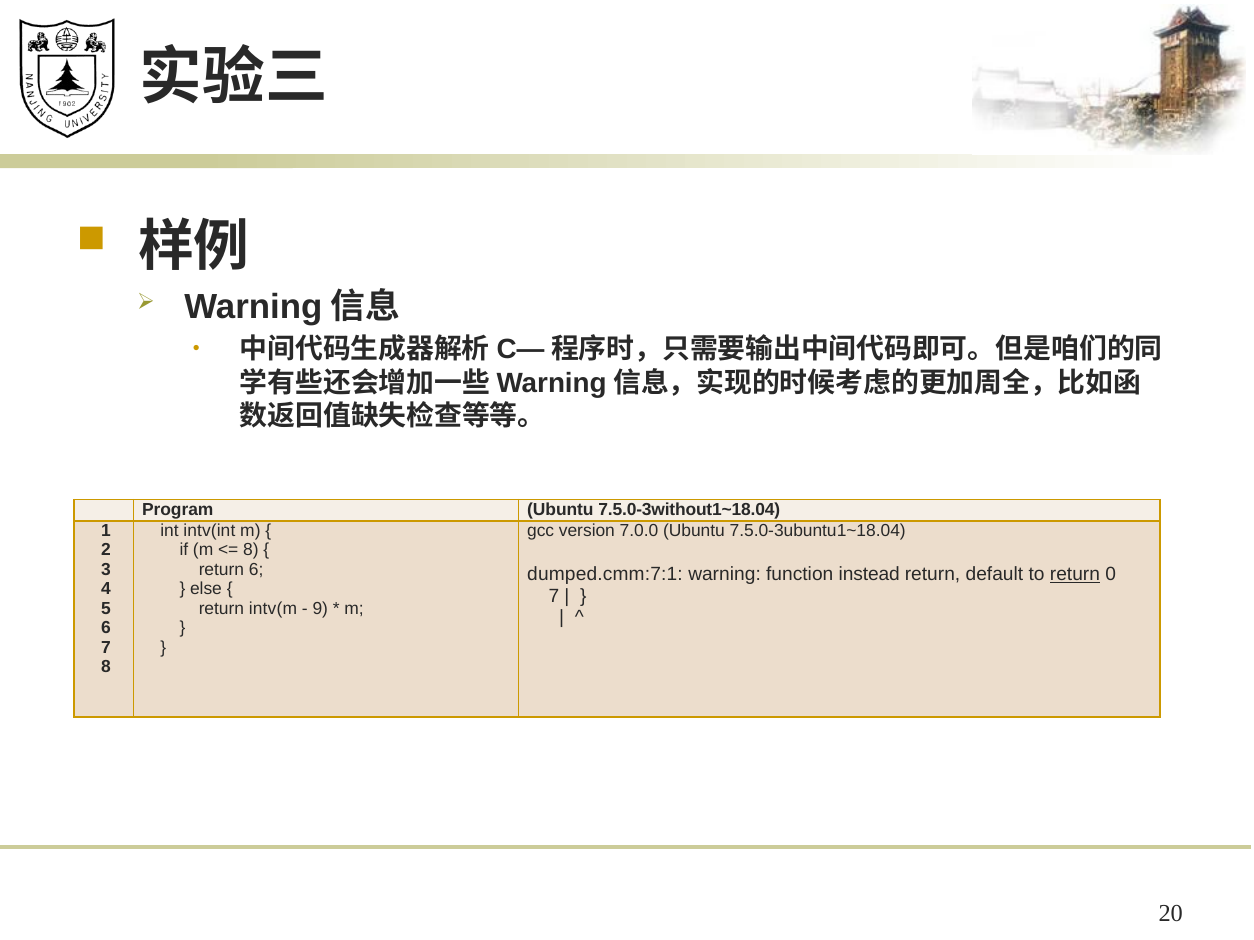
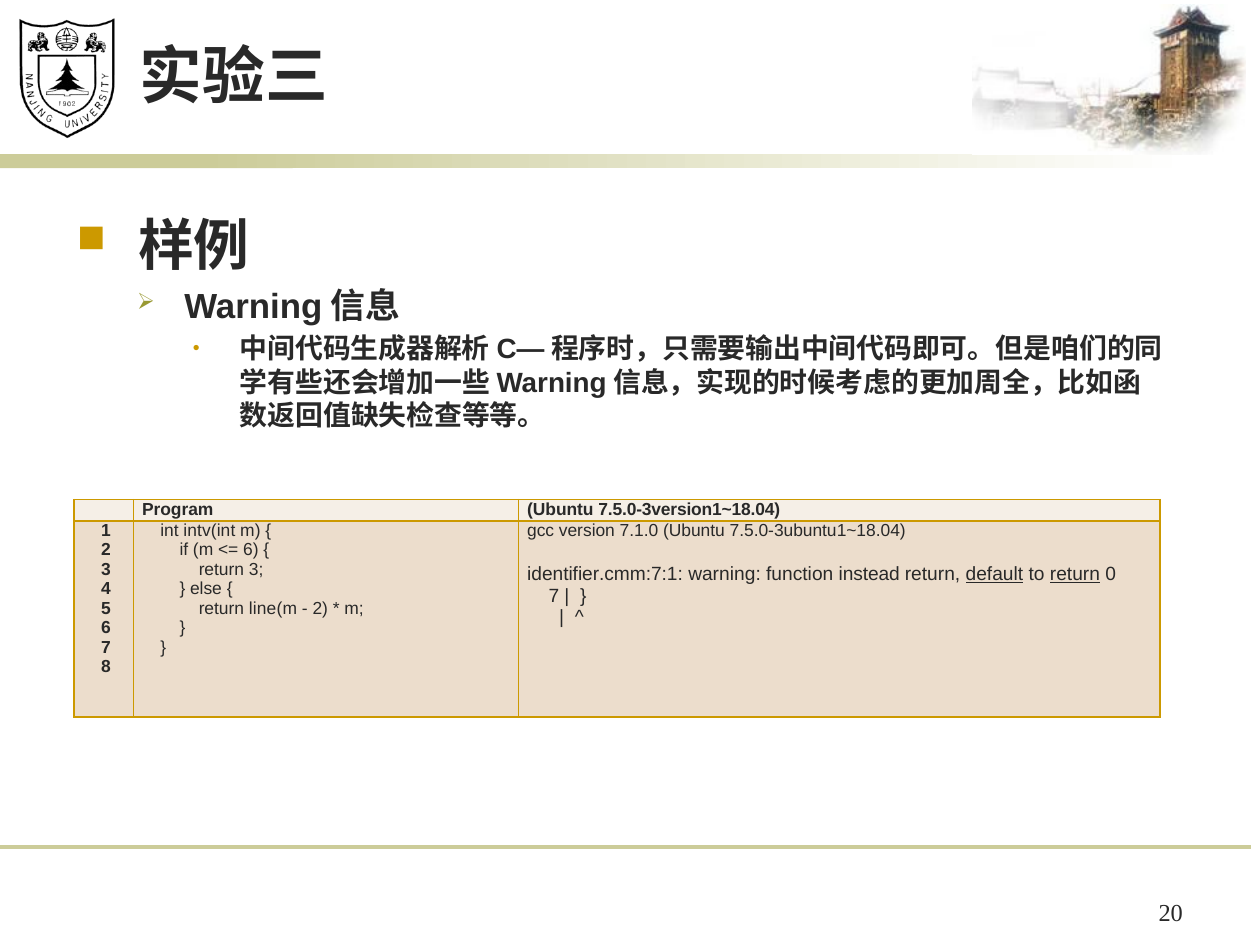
7.5.0-3without1~18.04: 7.5.0-3without1~18.04 -> 7.5.0-3version1~18.04
7.0.0: 7.0.0 -> 7.1.0
8 at (251, 550): 8 -> 6
return 6: 6 -> 3
dumped.cmm:7:1: dumped.cmm:7:1 -> identifier.cmm:7:1
default underline: none -> present
intv(m: intv(m -> line(m
9 at (320, 609): 9 -> 2
